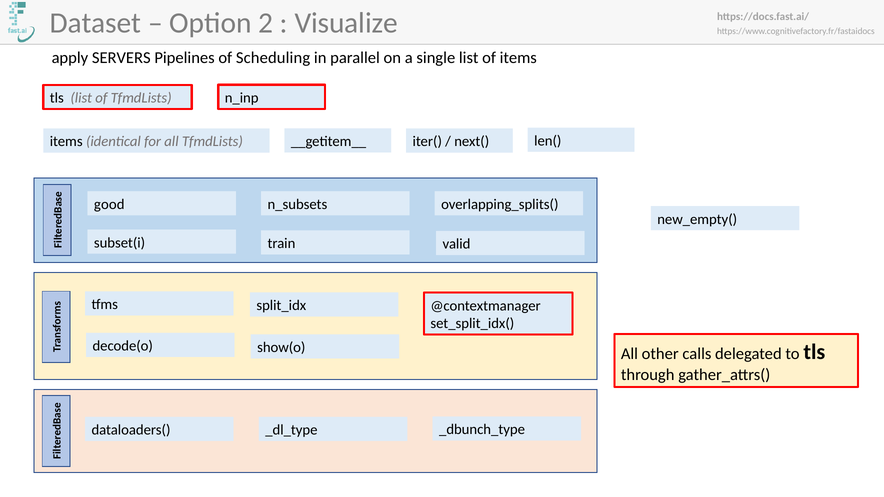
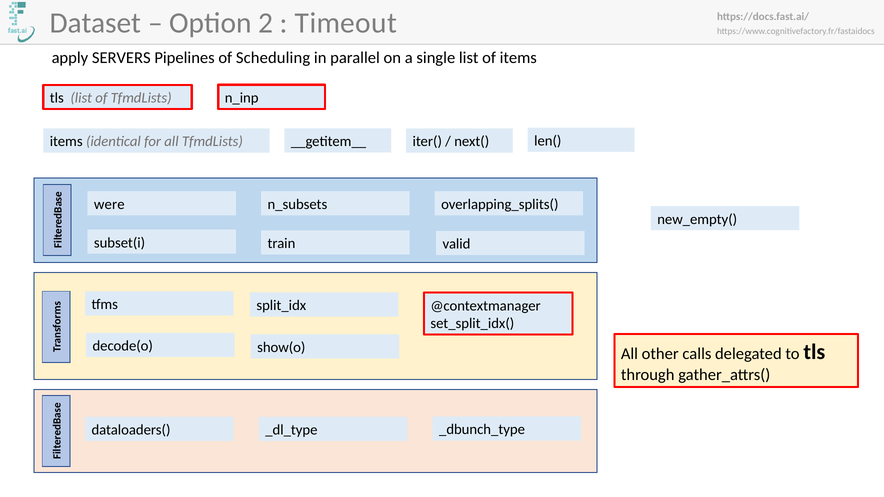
Visualize: Visualize -> Timeout
good: good -> were
